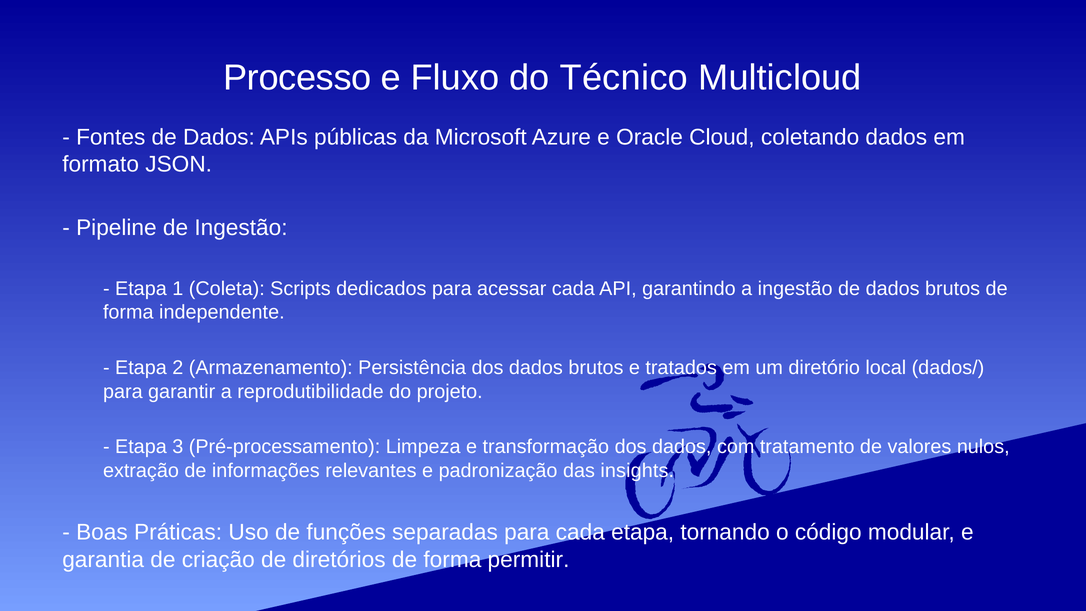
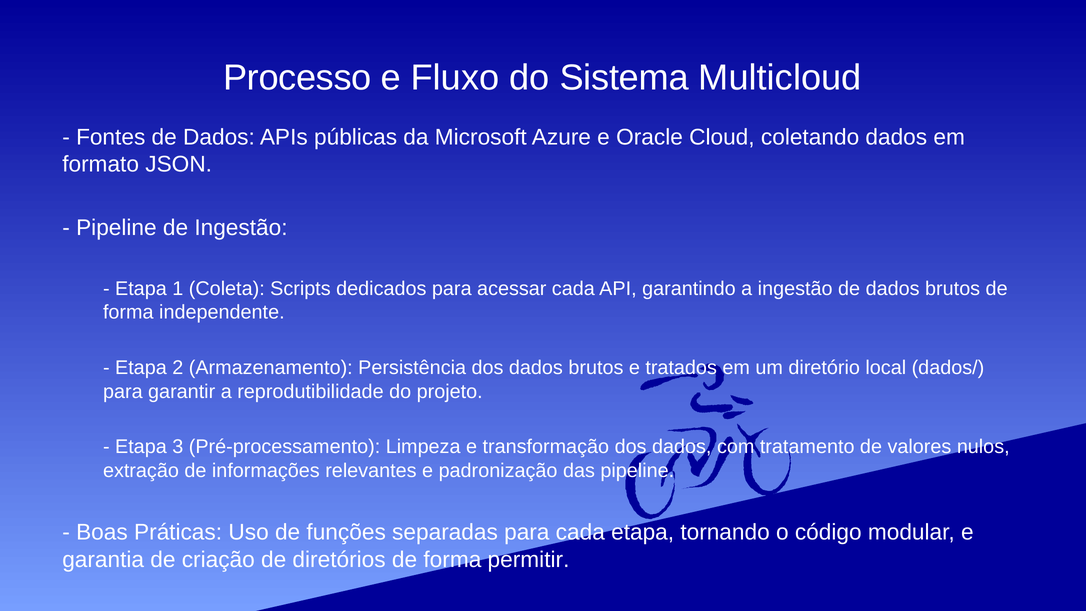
Técnico: Técnico -> Sistema
das insights: insights -> pipeline
